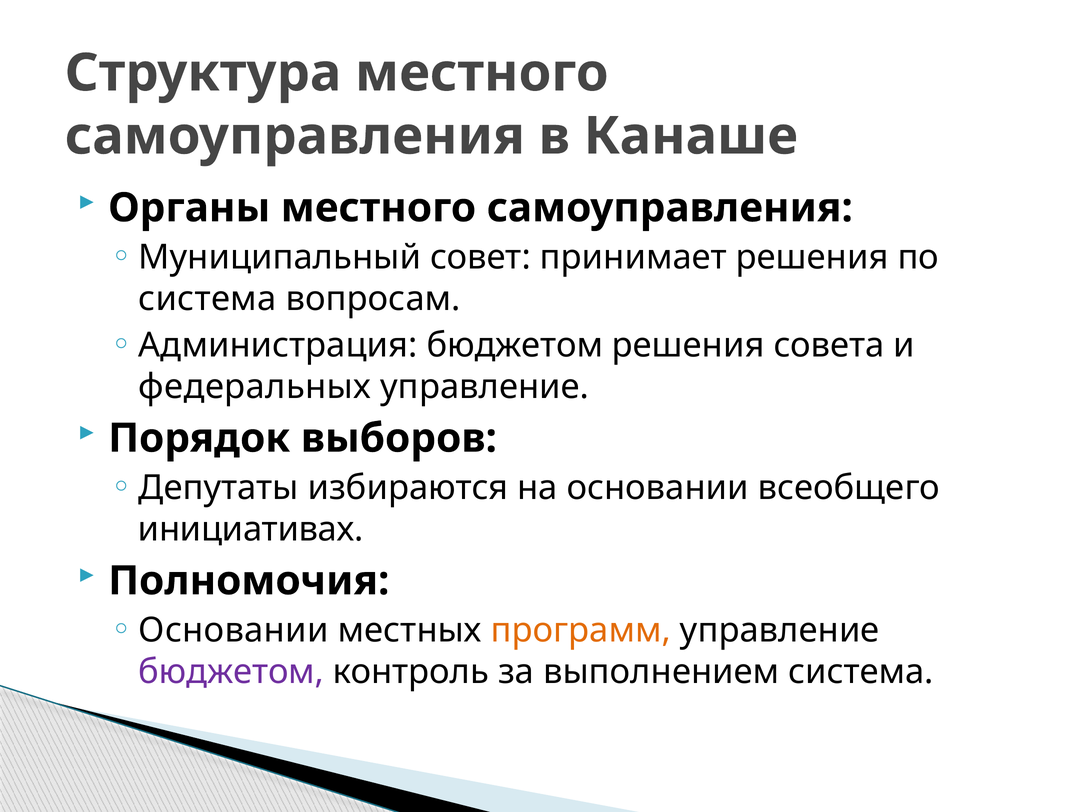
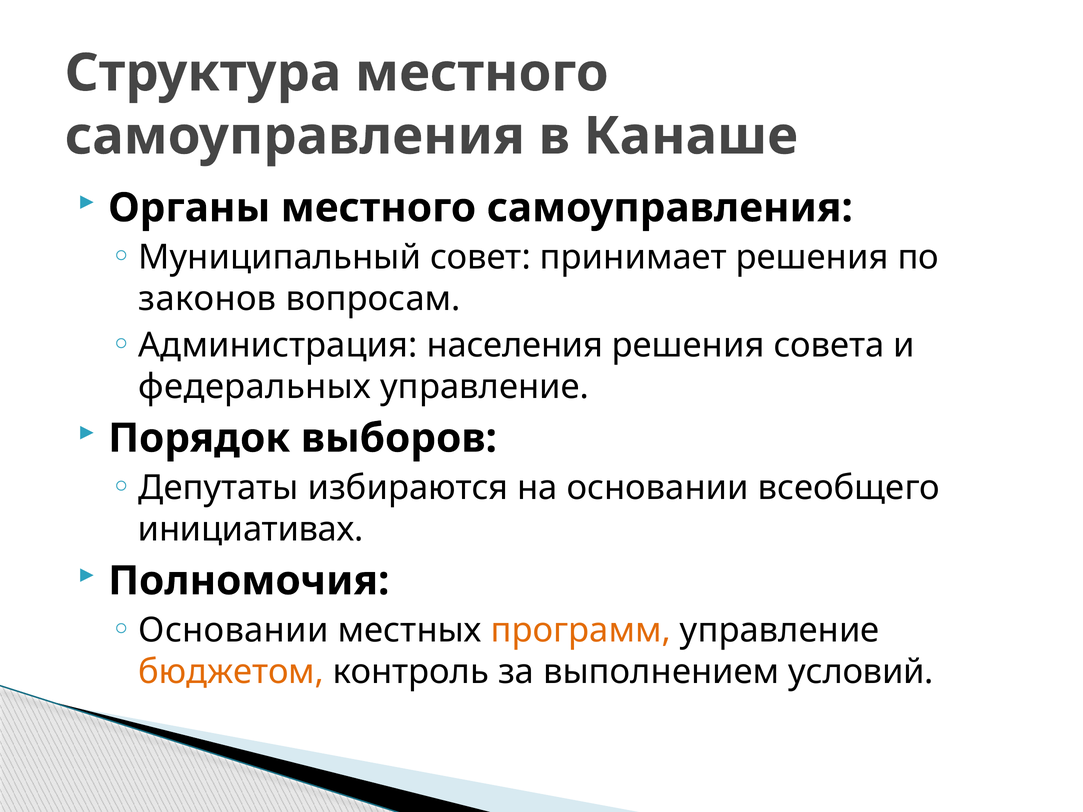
система at (207, 299): система -> законов
Администрация бюджетом: бюджетом -> населения
бюджетом at (231, 672) colour: purple -> orange
выполнением система: система -> условий
